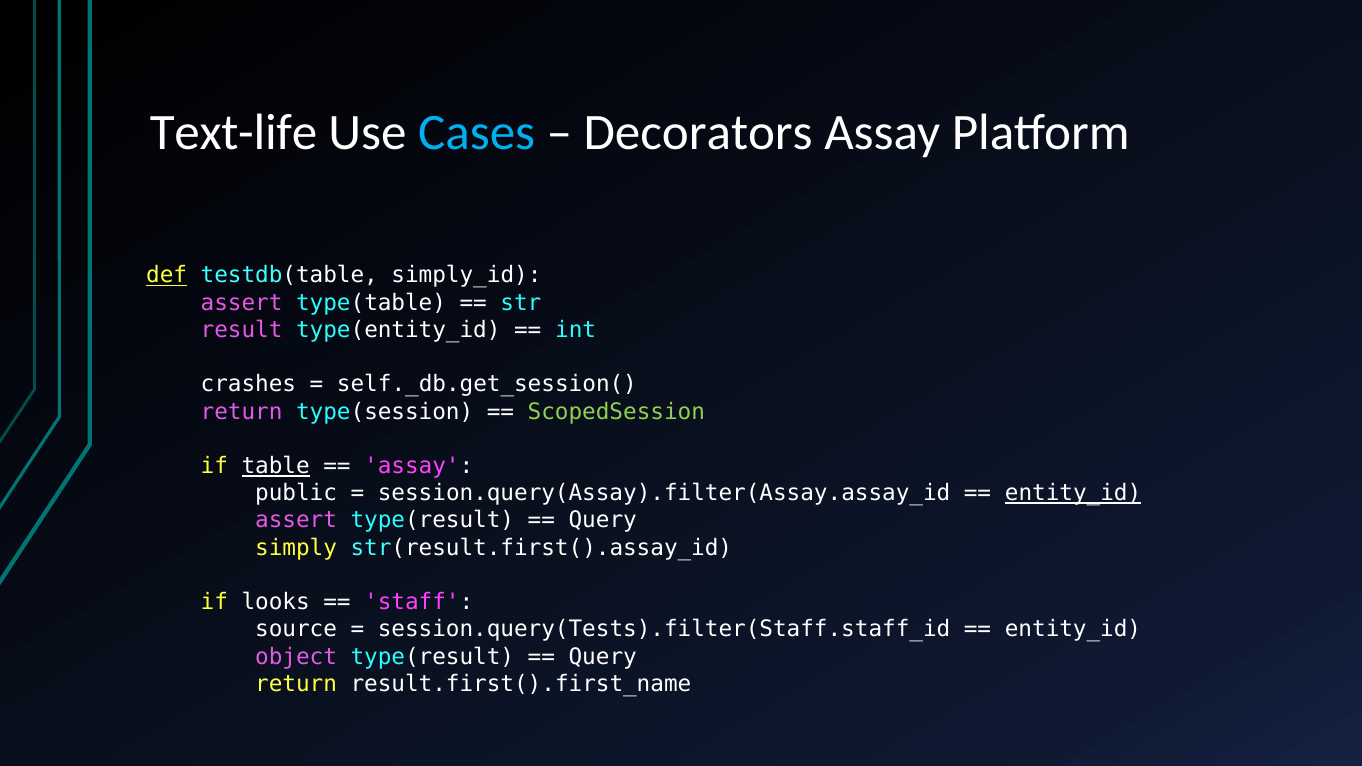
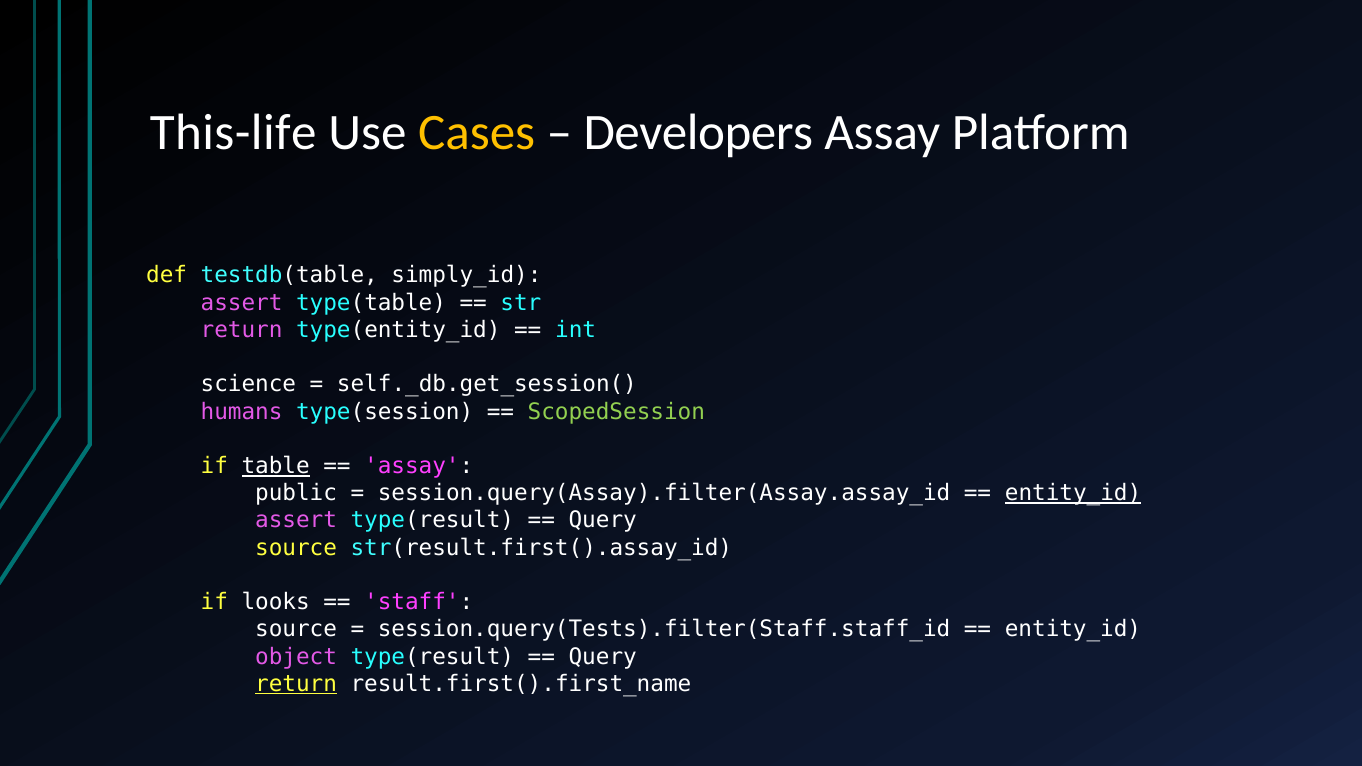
Text-life: Text-life -> This-life
Cases colour: light blue -> yellow
Decorators: Decorators -> Developers
def underline: present -> none
result at (242, 330): result -> return
crashes: crashes -> science
return at (242, 412): return -> humans
simply at (296, 548): simply -> source
return at (296, 684) underline: none -> present
